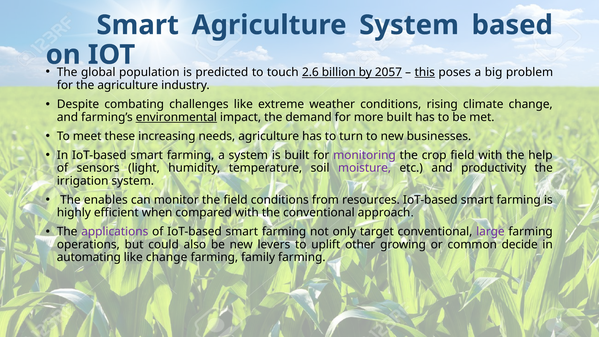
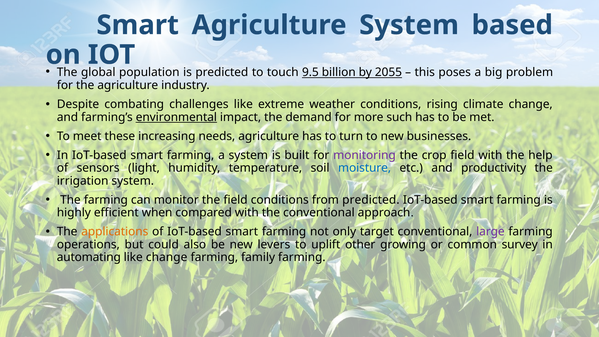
2.6: 2.6 -> 9.5
2057: 2057 -> 2055
this underline: present -> none
more built: built -> such
moisture colour: purple -> blue
The enables: enables -> farming
from resources: resources -> predicted
applications colour: purple -> orange
decide: decide -> survey
